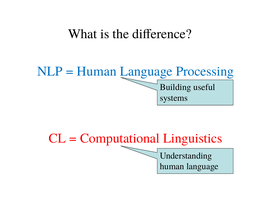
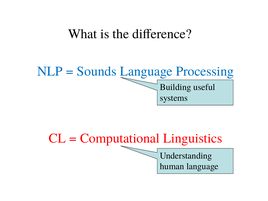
Human at (97, 71): Human -> Sounds
